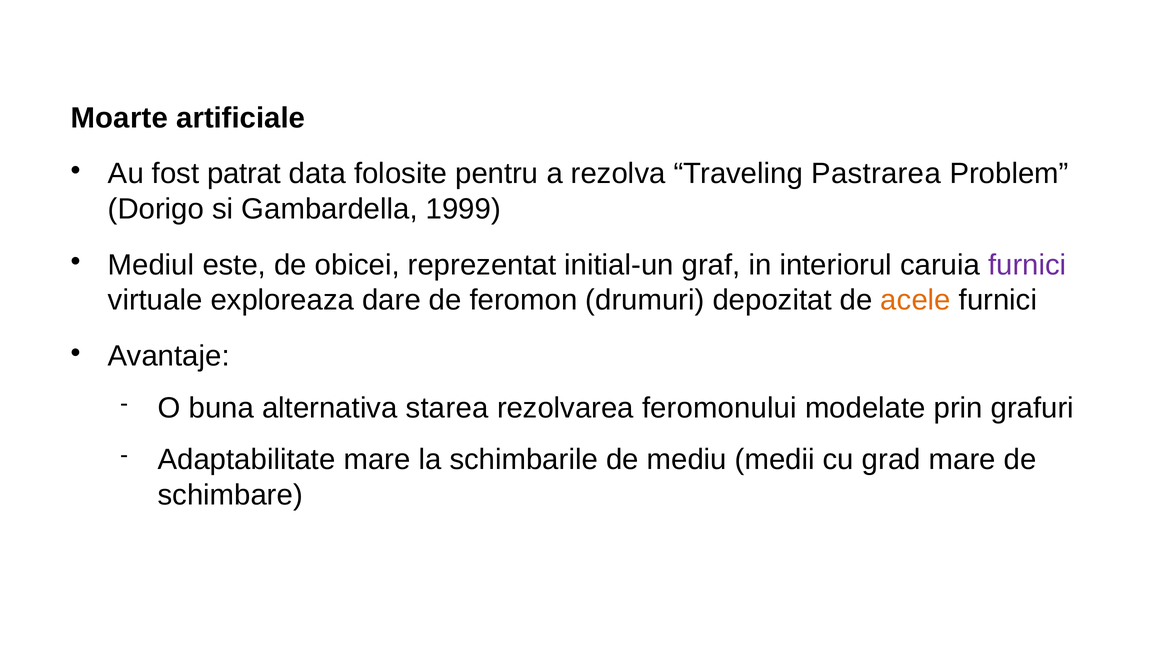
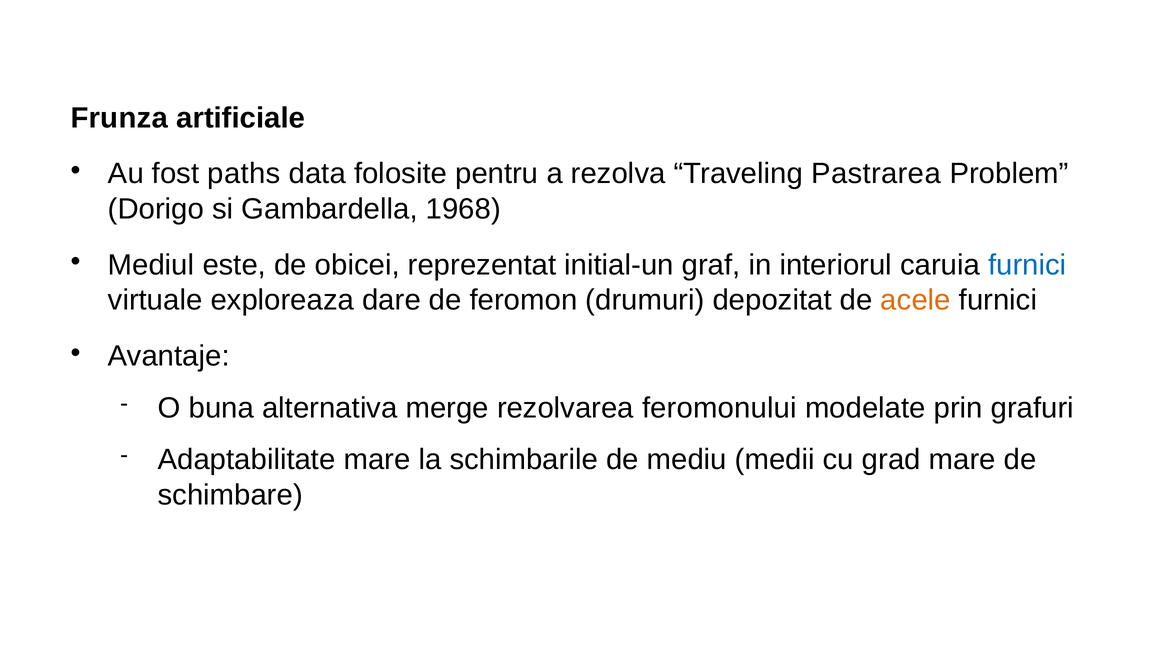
Moarte: Moarte -> Frunza
patrat: patrat -> paths
1999: 1999 -> 1968
furnici at (1027, 265) colour: purple -> blue
starea: starea -> merge
